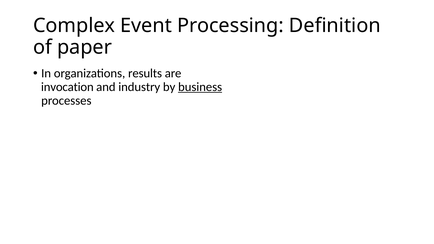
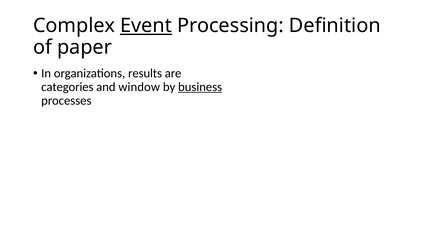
Event underline: none -> present
invocation: invocation -> categories
industry: industry -> window
